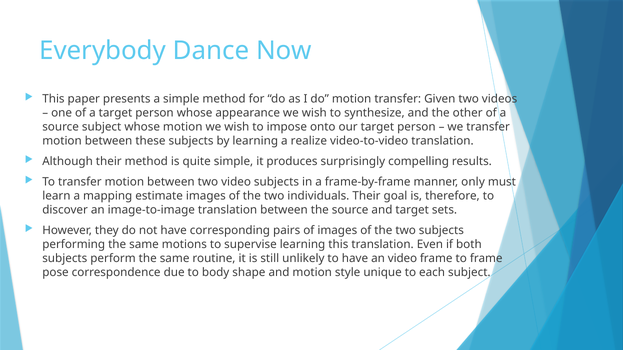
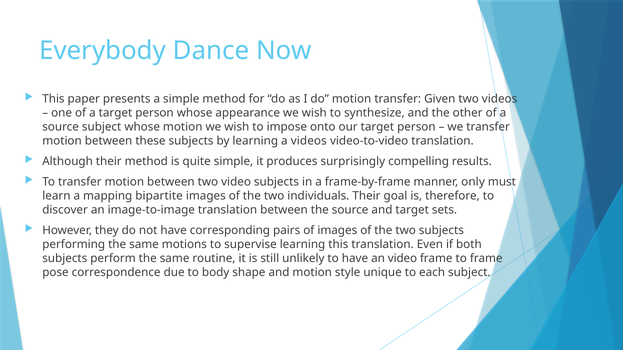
a realize: realize -> videos
estimate: estimate -> bipartite
